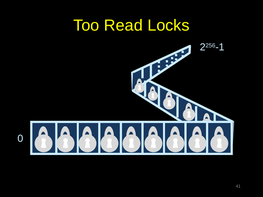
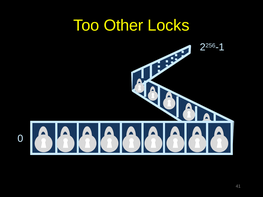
Read: Read -> Other
